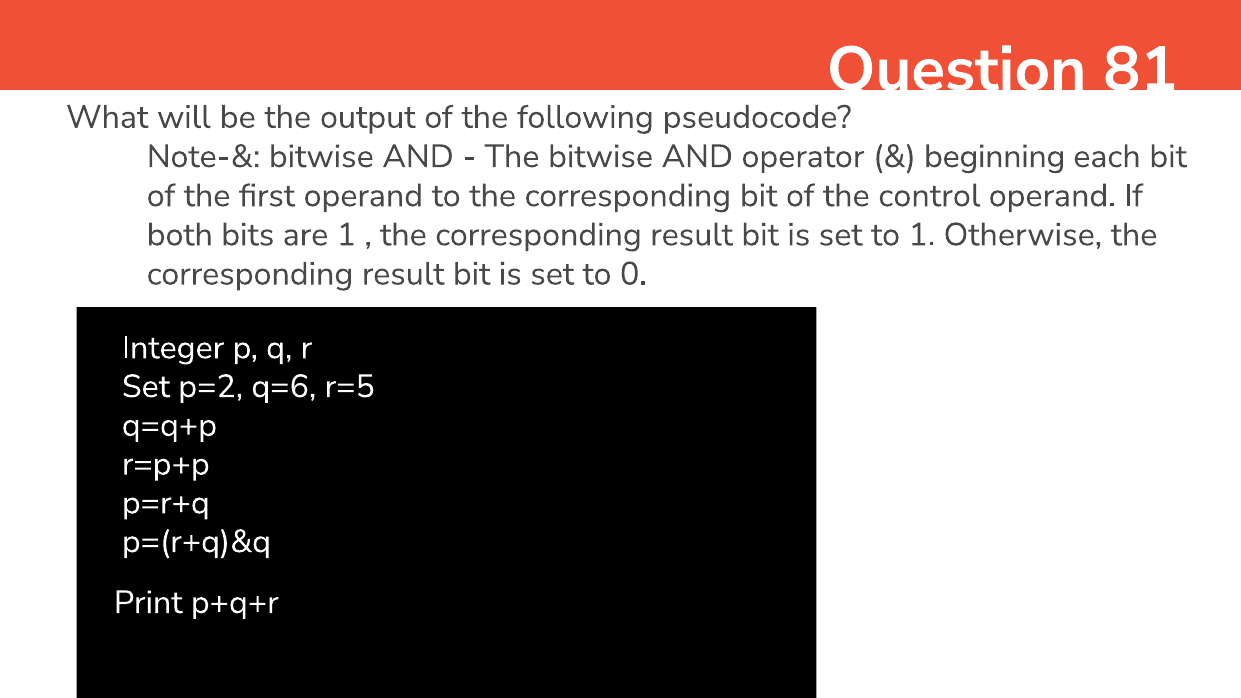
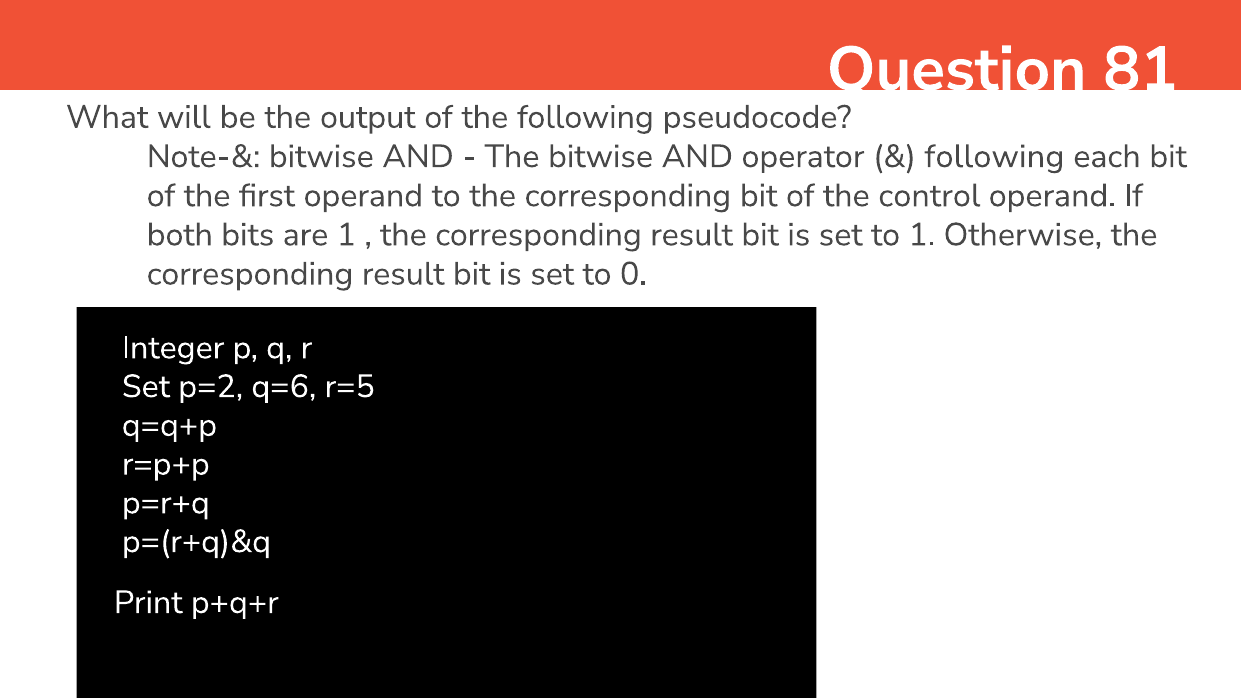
beginning at (995, 157): beginning -> following
